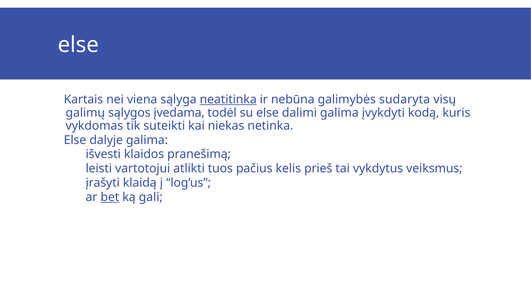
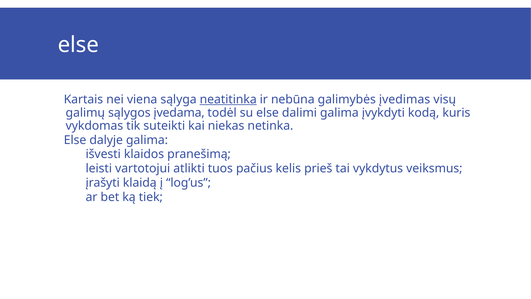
sudaryta: sudaryta -> įvedimas
bet underline: present -> none
gali: gali -> tiek
